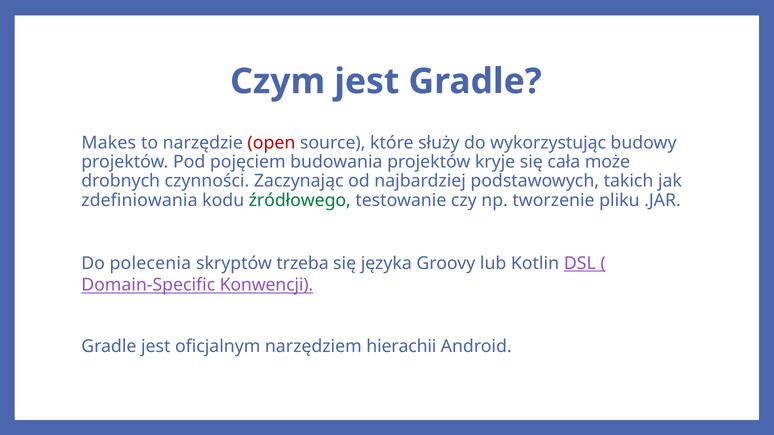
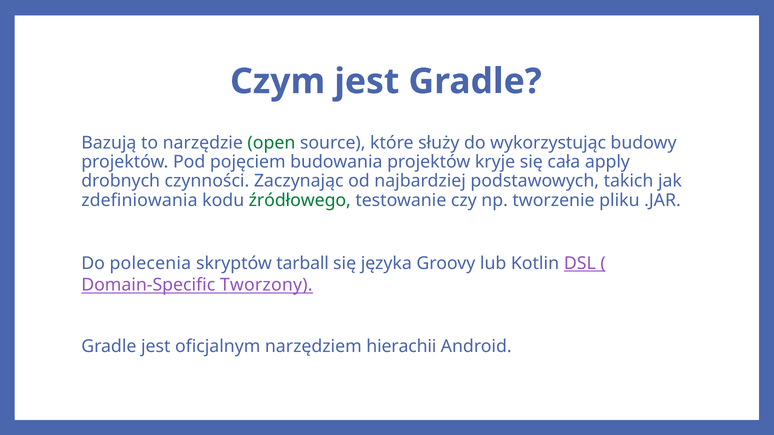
Makes: Makes -> Bazują
open colour: red -> green
może: może -> apply
trzeba: trzeba -> tarball
Konwencji: Konwencji -> Tworzony
